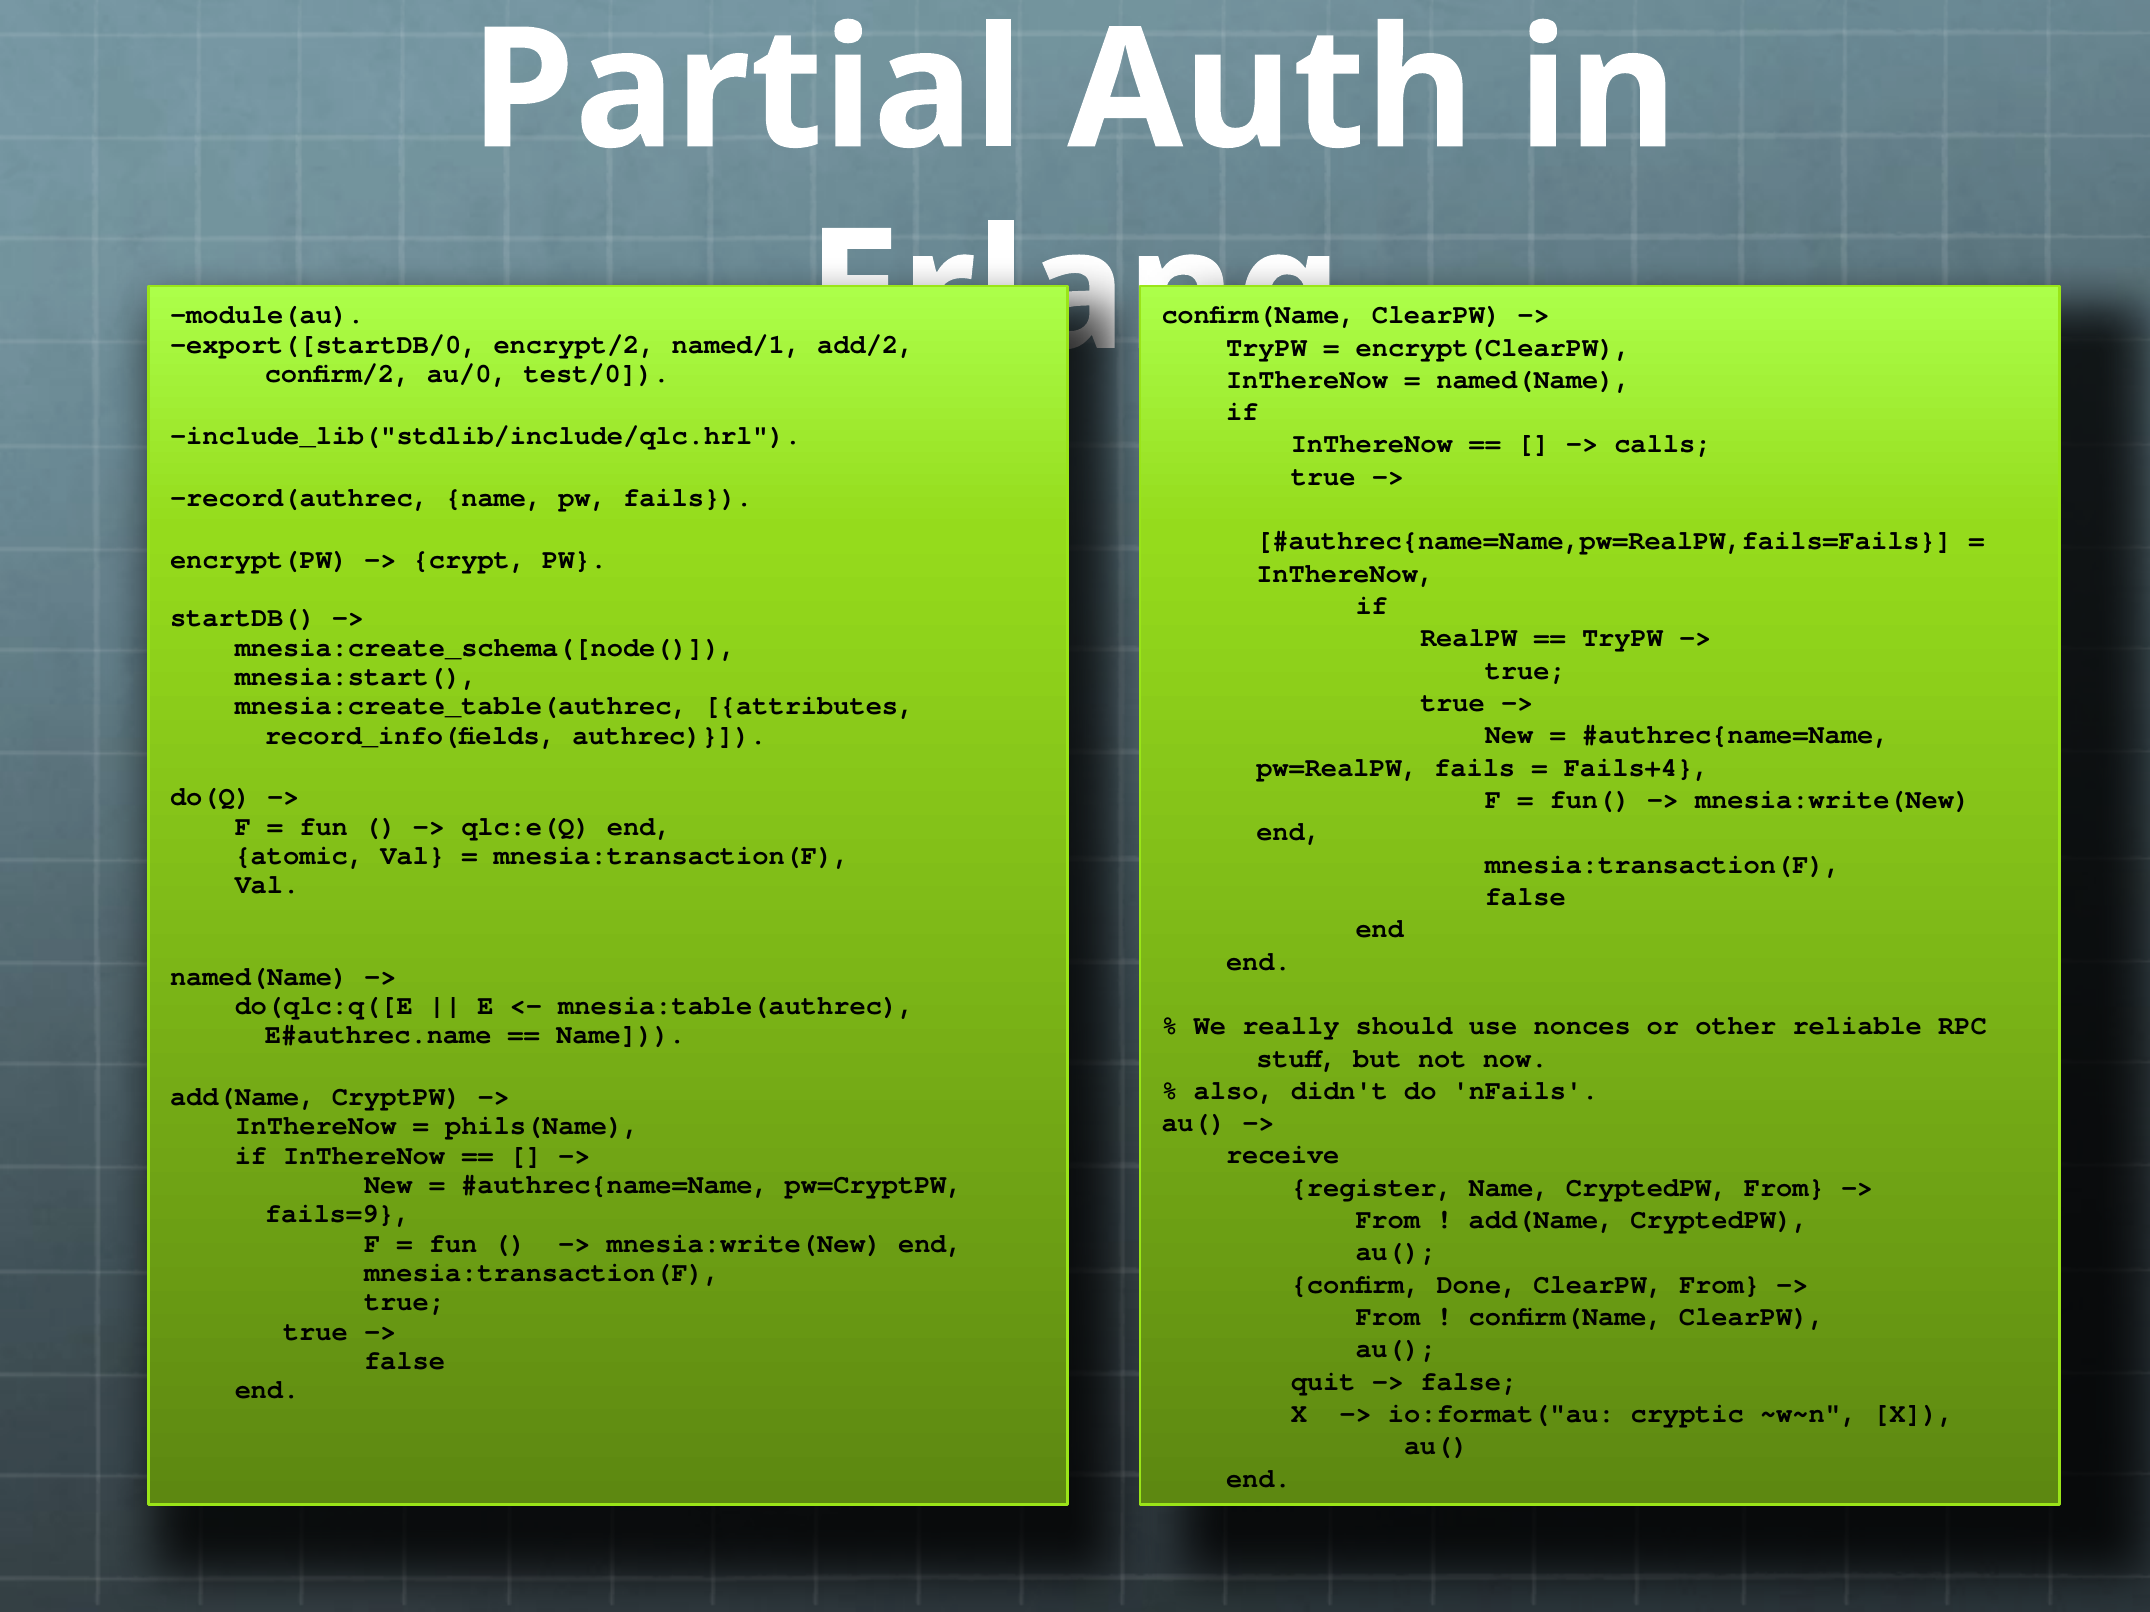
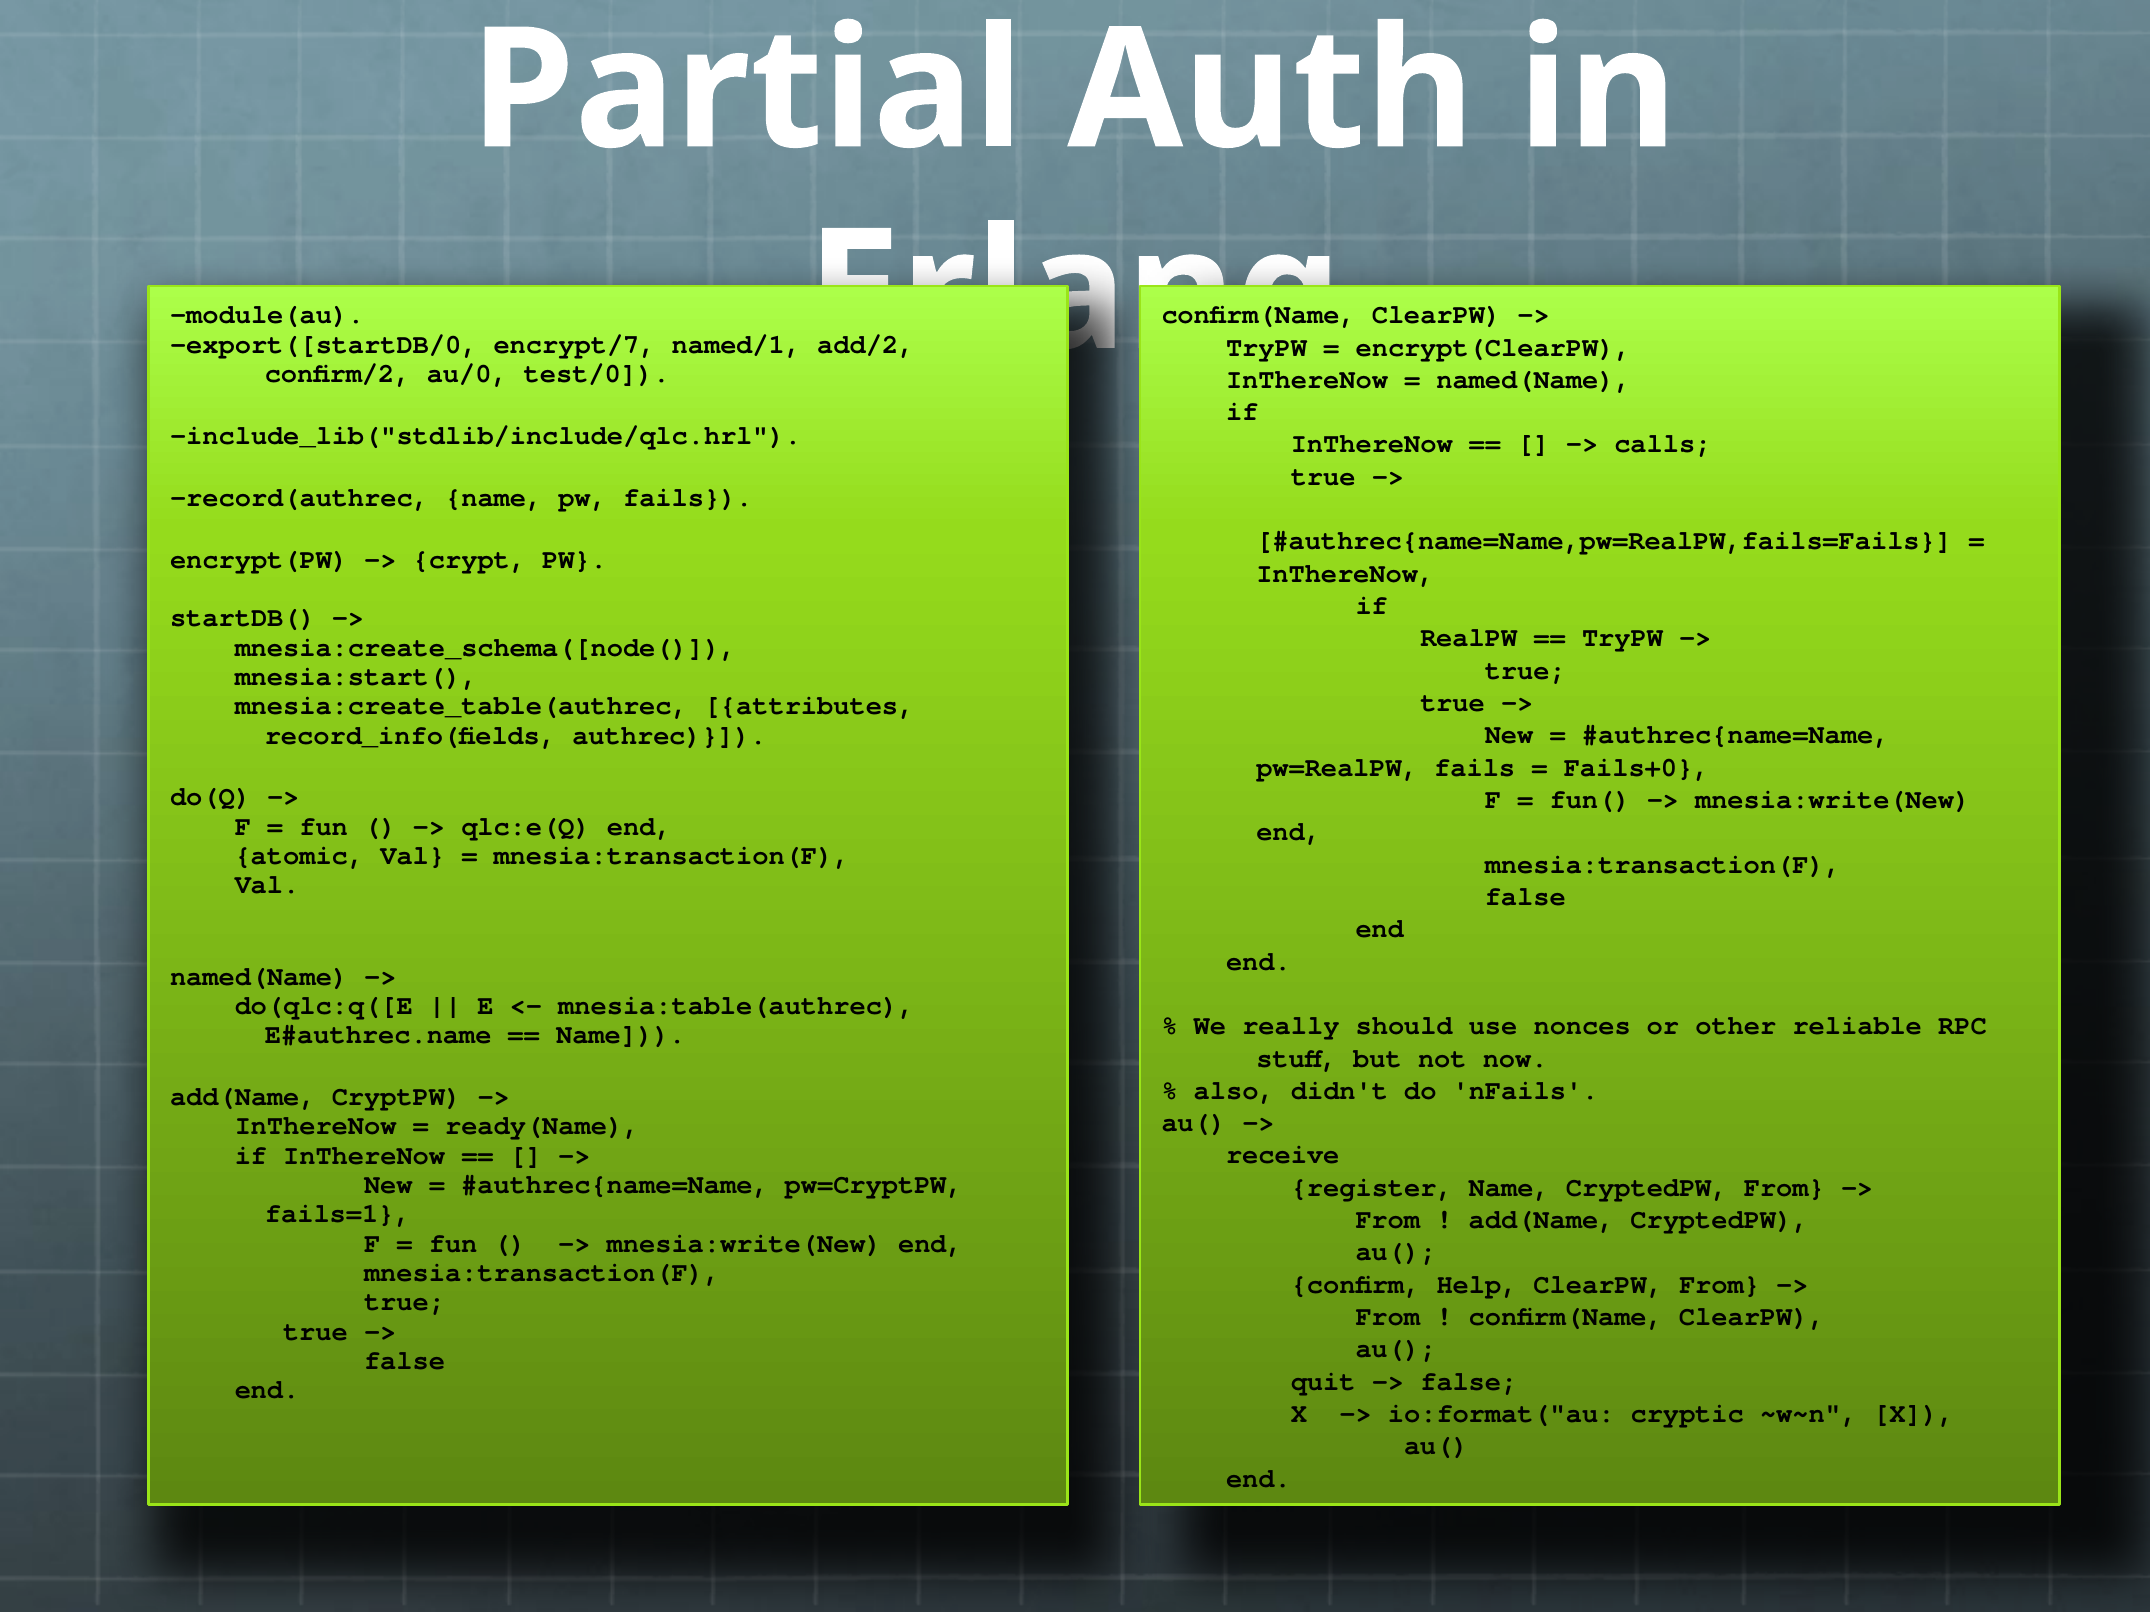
encrypt/2: encrypt/2 -> encrypt/7
Fails+4: Fails+4 -> Fails+0
phils(Name: phils(Name -> ready(Name
fails=9: fails=9 -> fails=1
Done: Done -> Help
